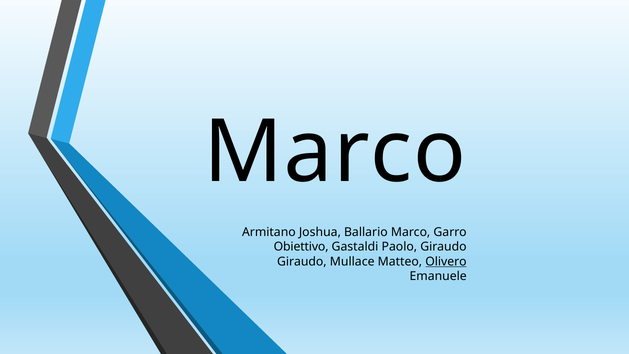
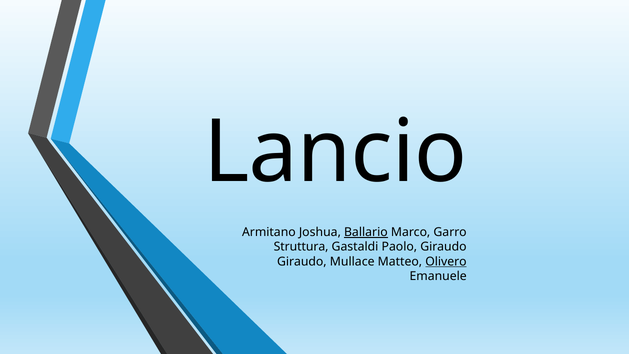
Marco at (335, 152): Marco -> Lancio
Ballario underline: none -> present
Obiettivo: Obiettivo -> Struttura
